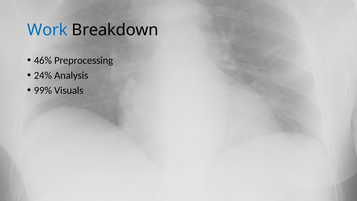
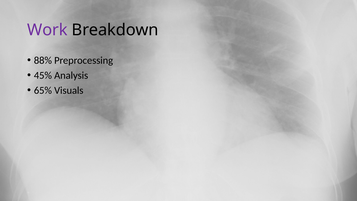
Work colour: blue -> purple
46%: 46% -> 88%
24%: 24% -> 45%
99%: 99% -> 65%
